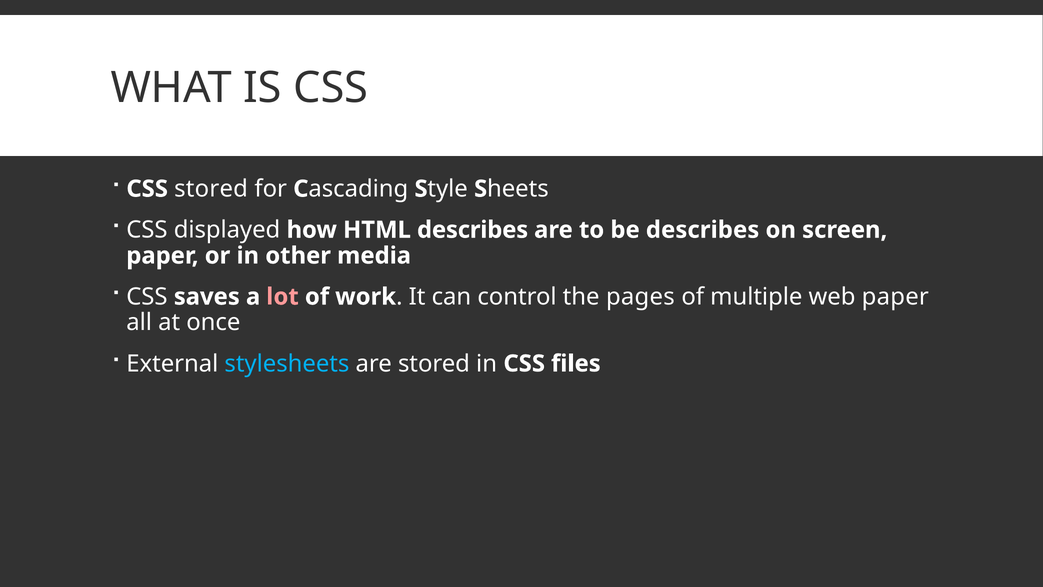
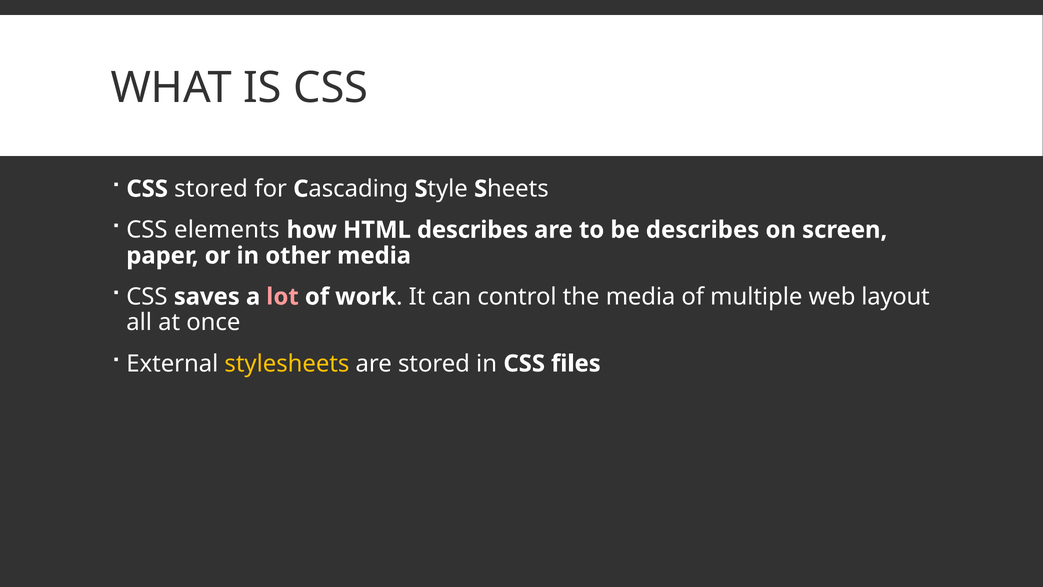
displayed: displayed -> elements
the pages: pages -> media
web paper: paper -> layout
stylesheets colour: light blue -> yellow
